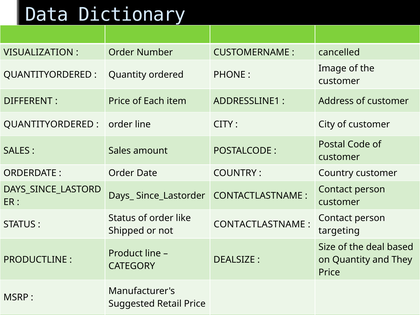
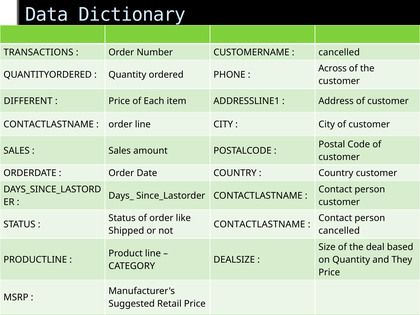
VISUALIZATION: VISUALIZATION -> TRANSACTIONS
Image: Image -> Across
QUANTITYORDERED at (49, 125): QUANTITYORDERED -> CONTACTLASTNAME
targeting at (339, 231): targeting -> cancelled
